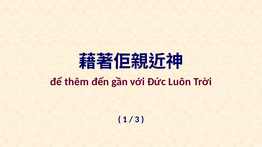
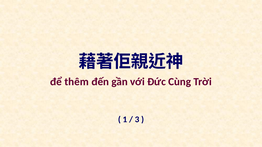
Luôn: Luôn -> Cùng
